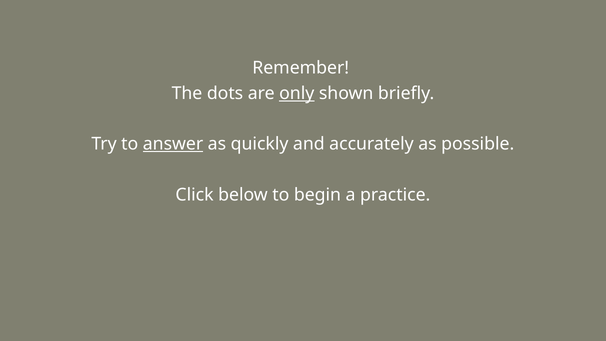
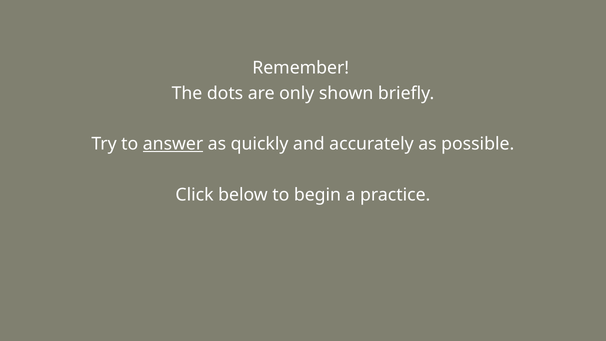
only underline: present -> none
